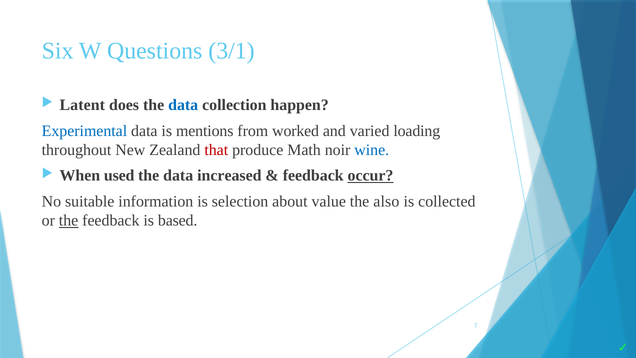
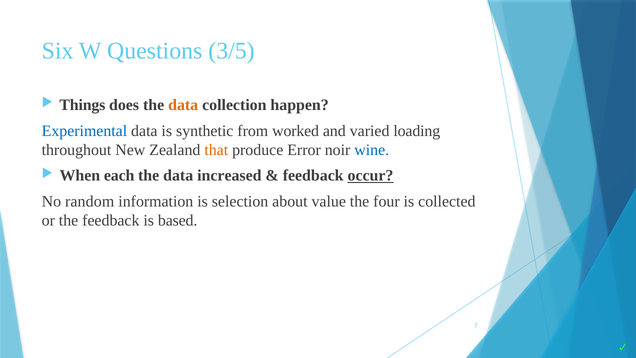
3/1: 3/1 -> 3/5
Latent: Latent -> Things
data at (183, 105) colour: blue -> orange
mentions: mentions -> synthetic
that colour: red -> orange
Math: Math -> Error
used: used -> each
suitable: suitable -> random
also: also -> four
the at (69, 220) underline: present -> none
